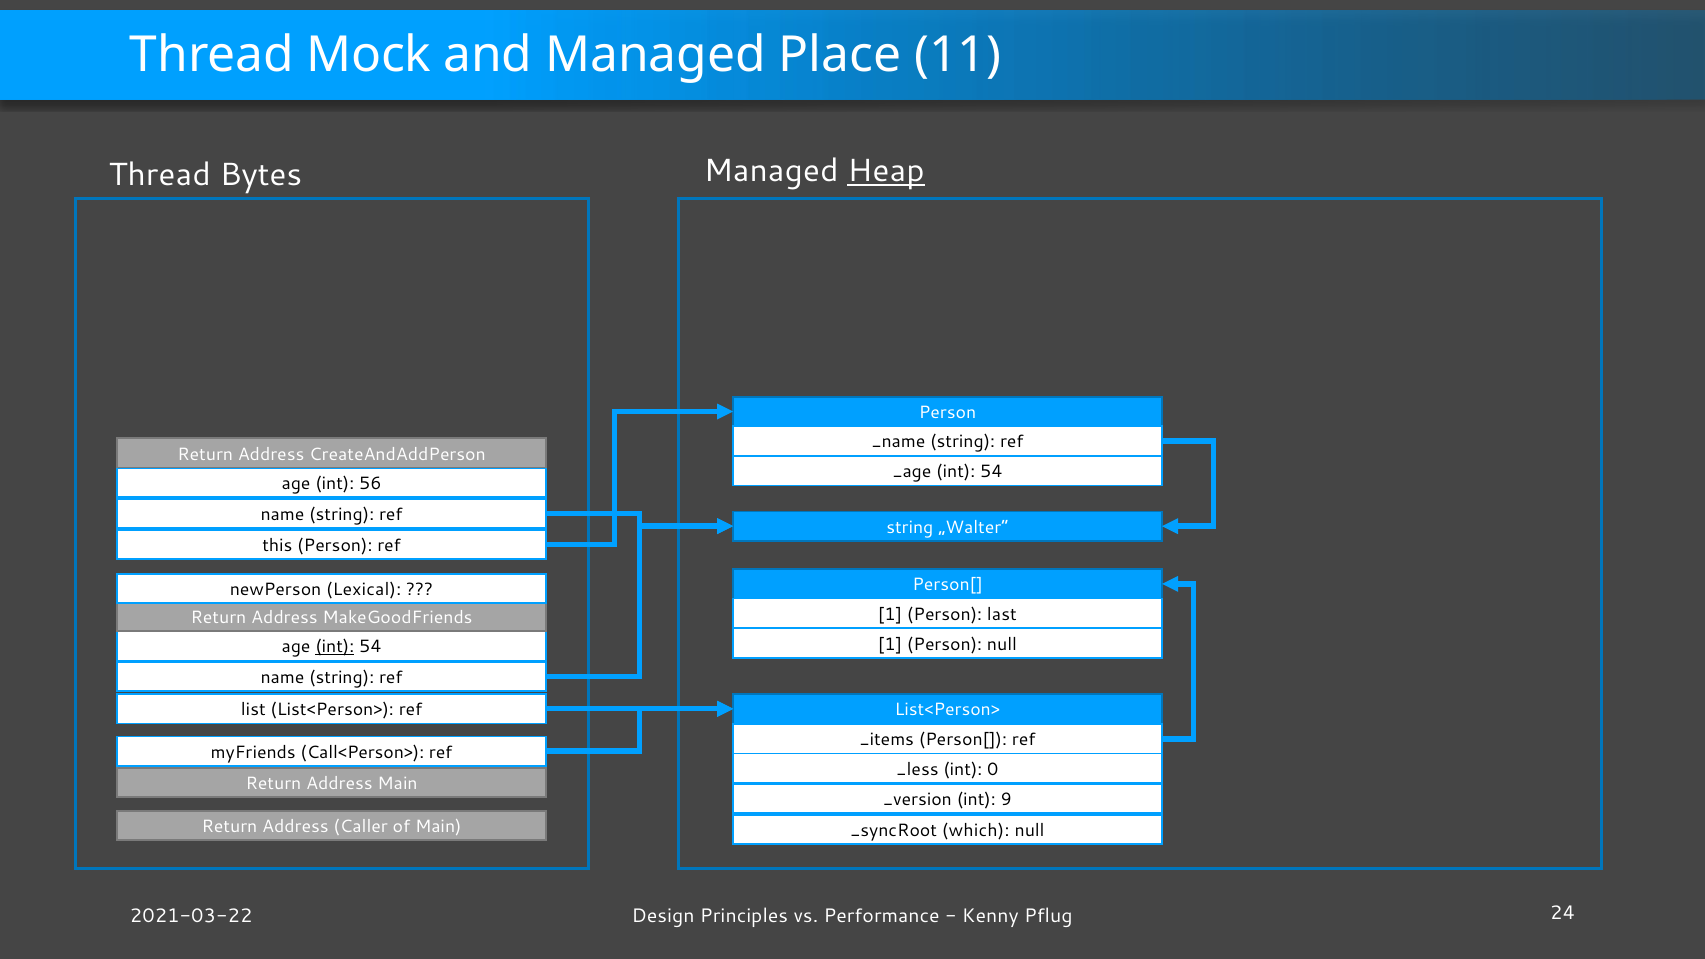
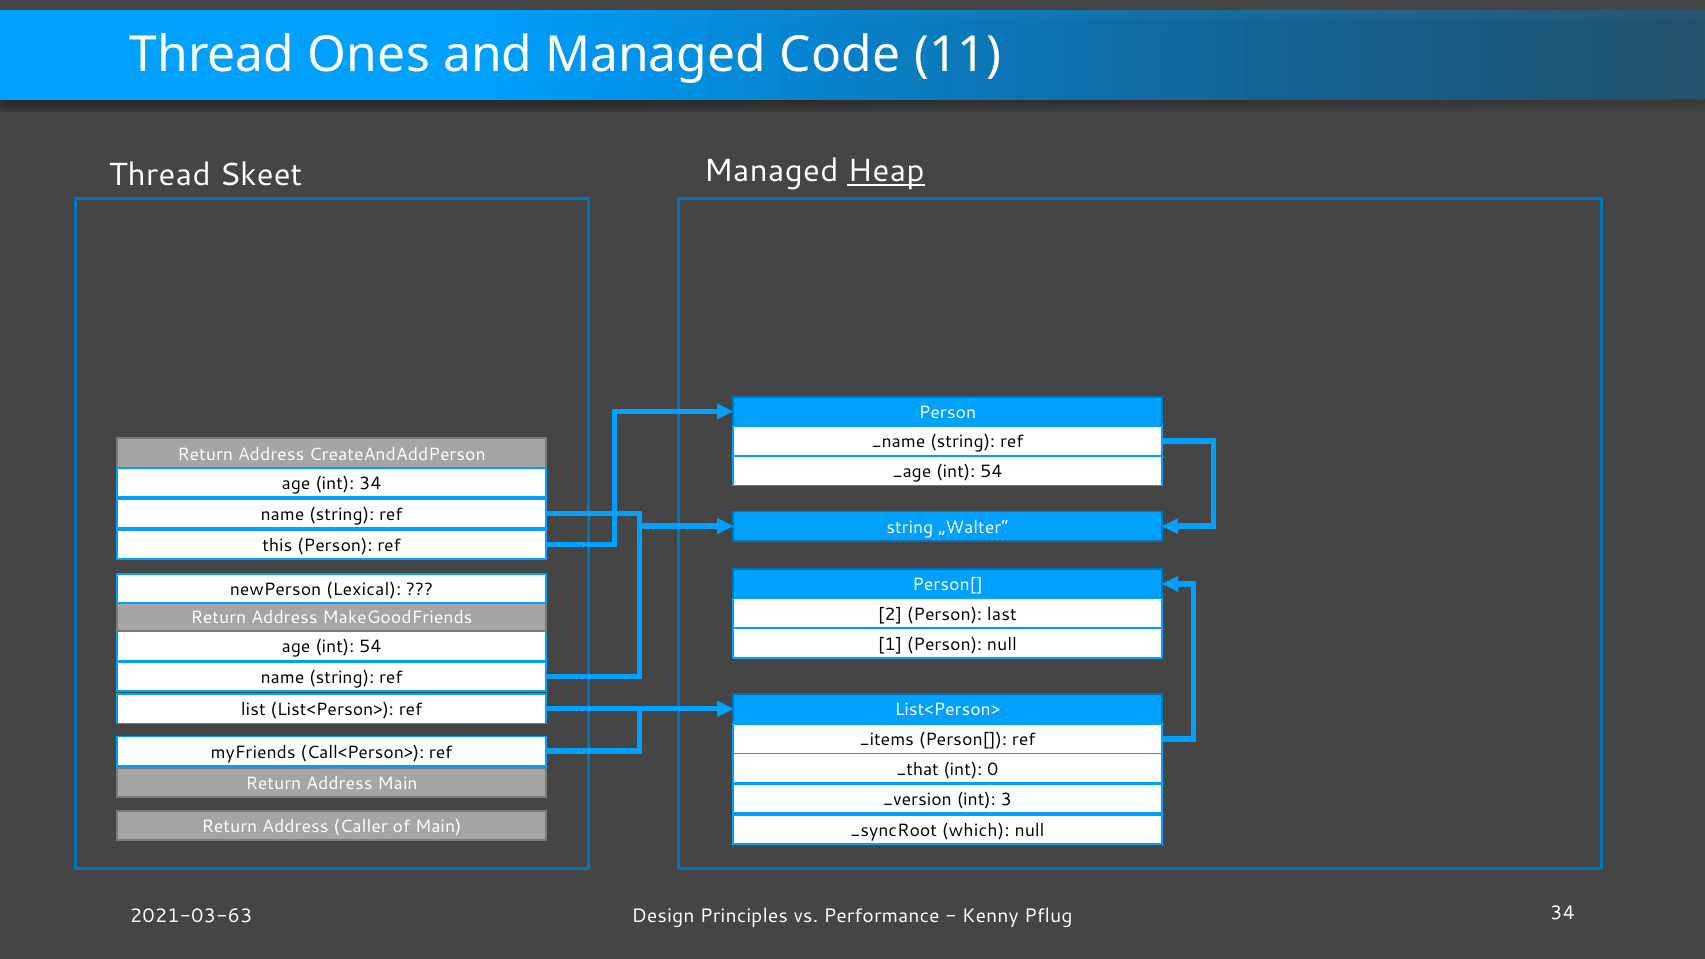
Mock: Mock -> Ones
Place: Place -> Code
Bytes: Bytes -> Skeet
int 56: 56 -> 34
1 at (890, 614): 1 -> 2
int at (335, 647) underline: present -> none
_less: _less -> _that
9: 9 -> 3
2021-03-22: 2021-03-22 -> 2021-03-63
Pflug 24: 24 -> 34
